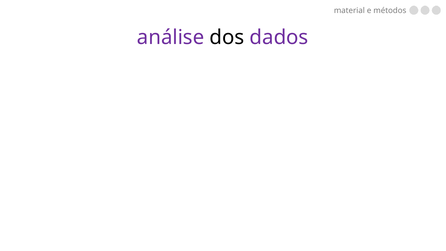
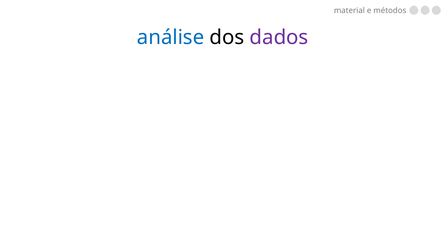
análise colour: purple -> blue
